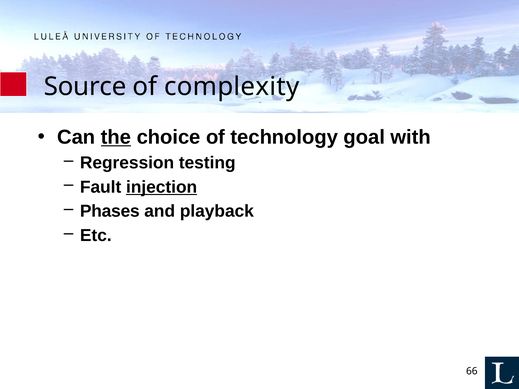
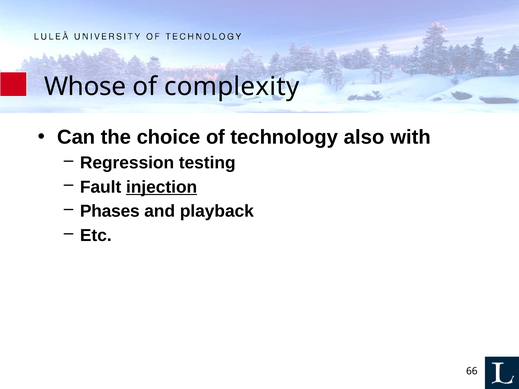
Source: Source -> Whose
the underline: present -> none
goal: goal -> also
